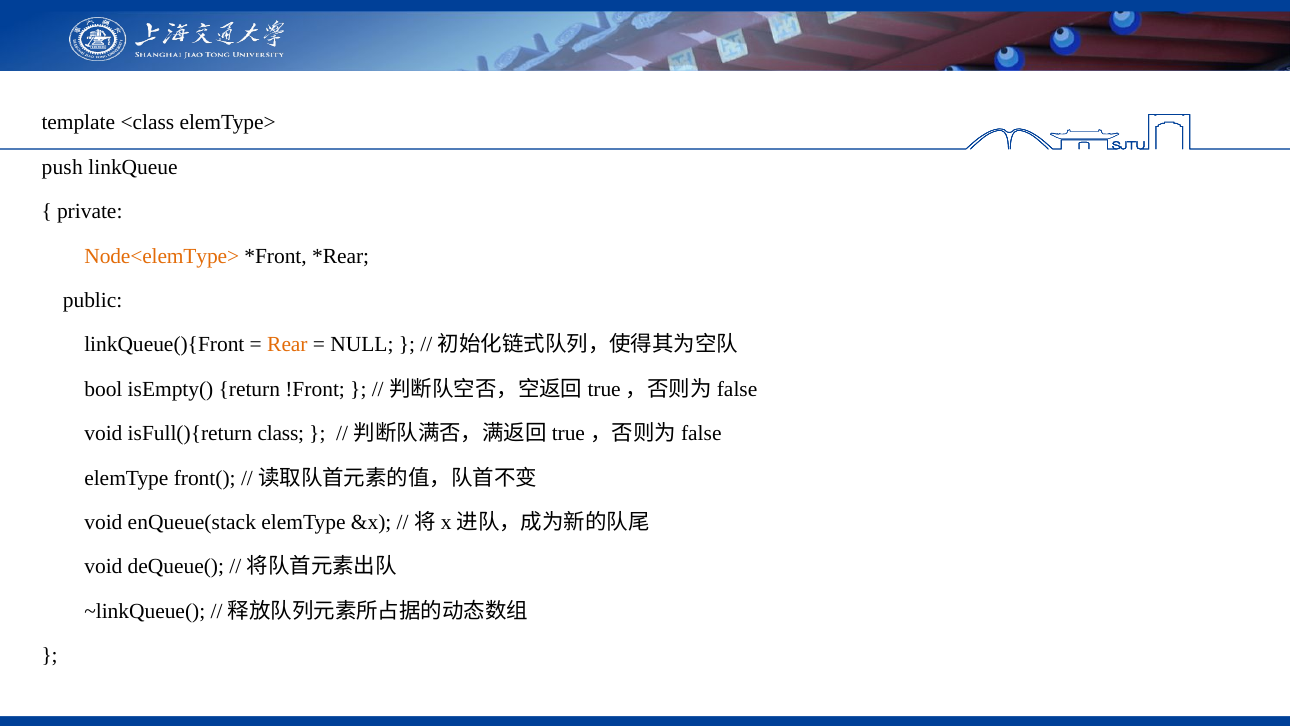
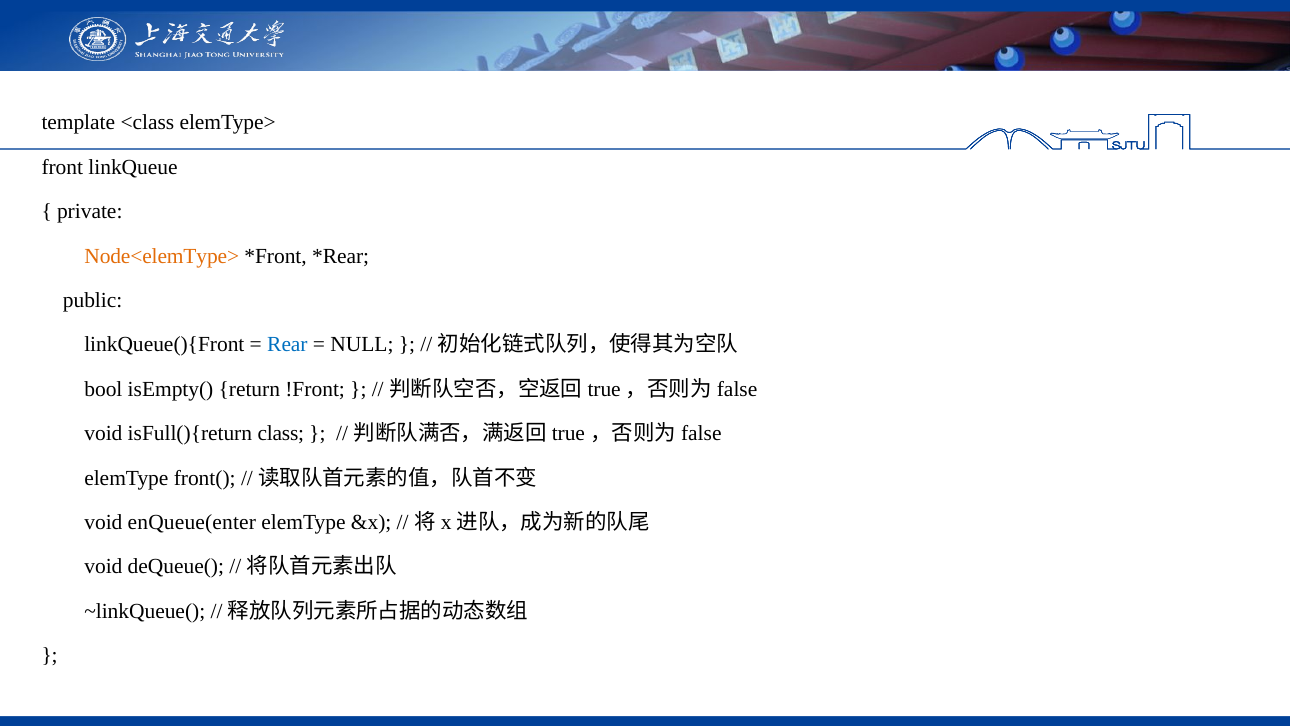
push: push -> front
Rear colour: orange -> blue
enQueue(stack: enQueue(stack -> enQueue(enter
